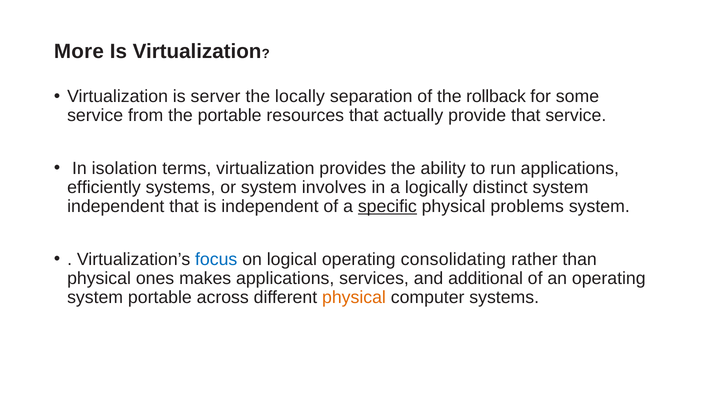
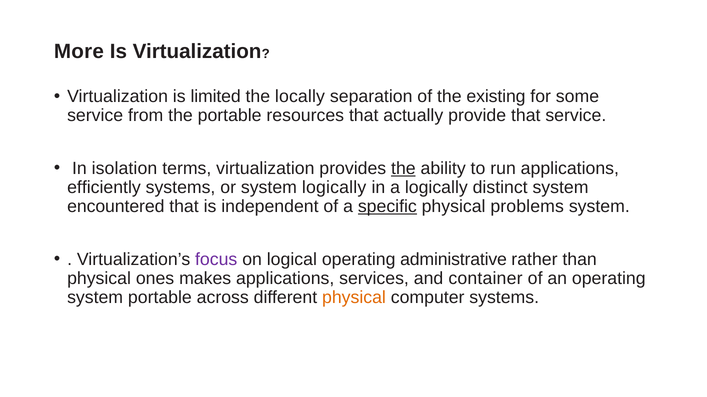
server: server -> limited
rollback: rollback -> existing
the at (403, 169) underline: none -> present
system involves: involves -> logically
independent at (116, 207): independent -> encountered
focus colour: blue -> purple
consolidating: consolidating -> administrative
additional: additional -> container
